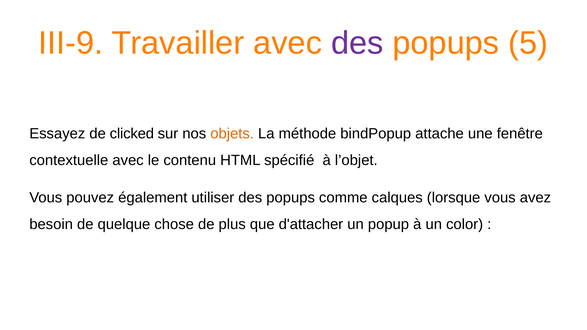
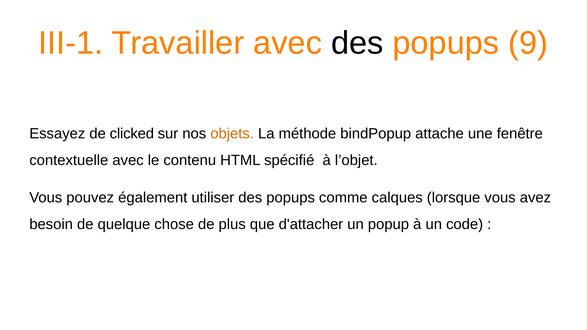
III-9: III-9 -> III-1
des at (357, 43) colour: purple -> black
5: 5 -> 9
color: color -> code
